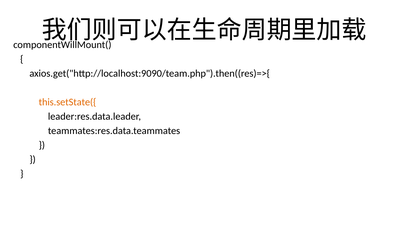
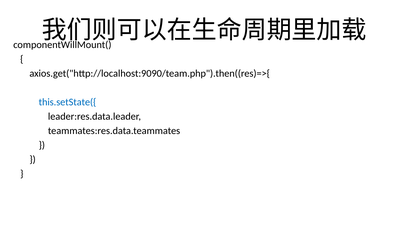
this.setState({ colour: orange -> blue
